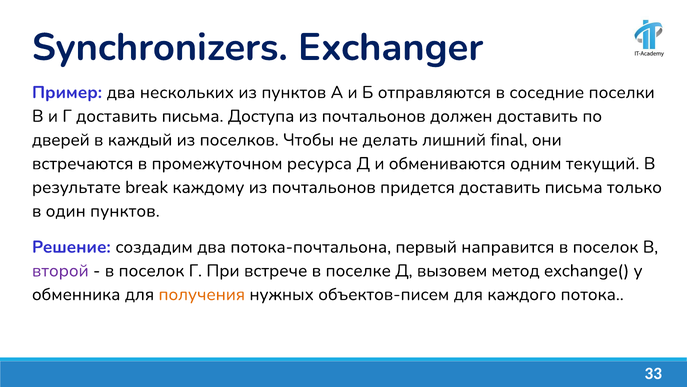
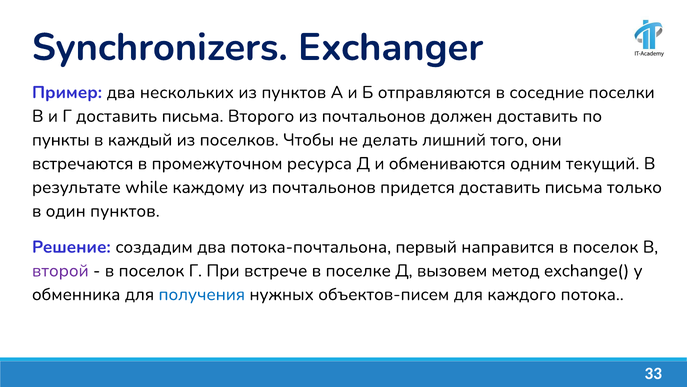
Доступа: Доступа -> Второго
дверей: дверей -> пункты
final: final -> того
break: break -> while
получения colour: orange -> blue
